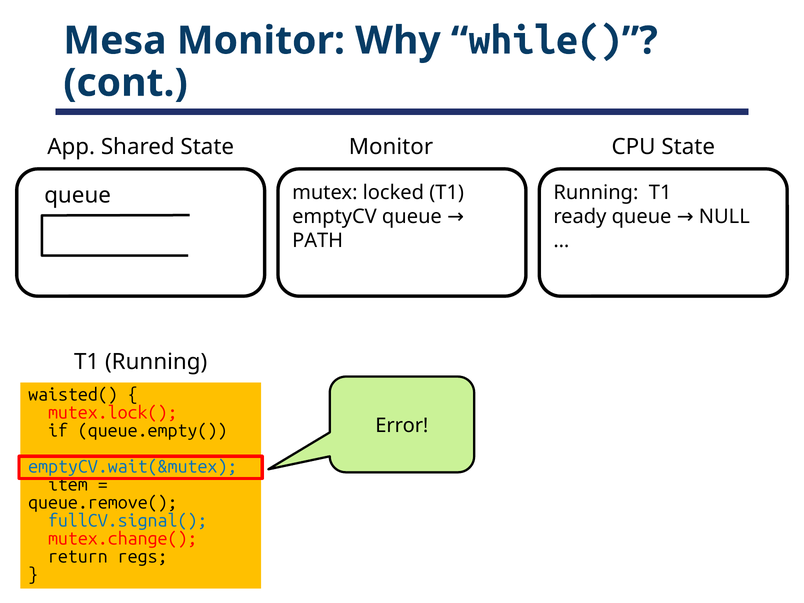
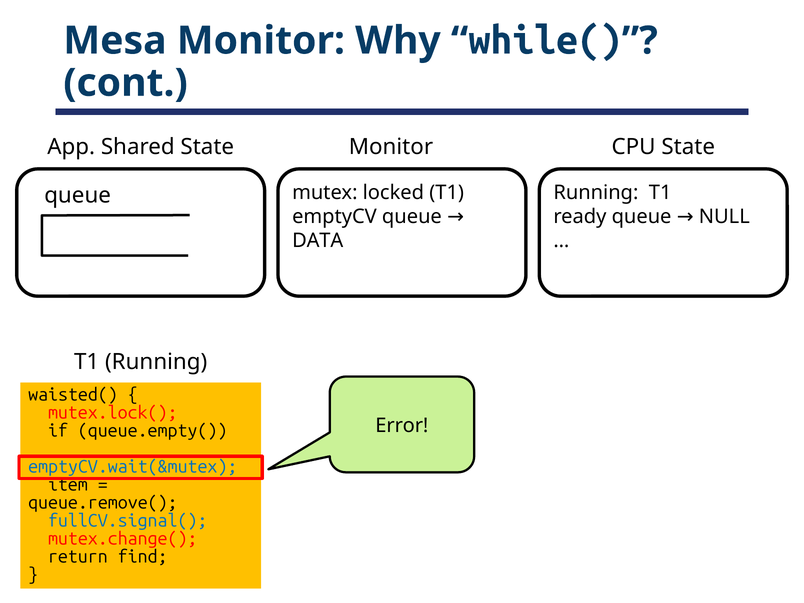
PATH: PATH -> DATA
regs: regs -> find
